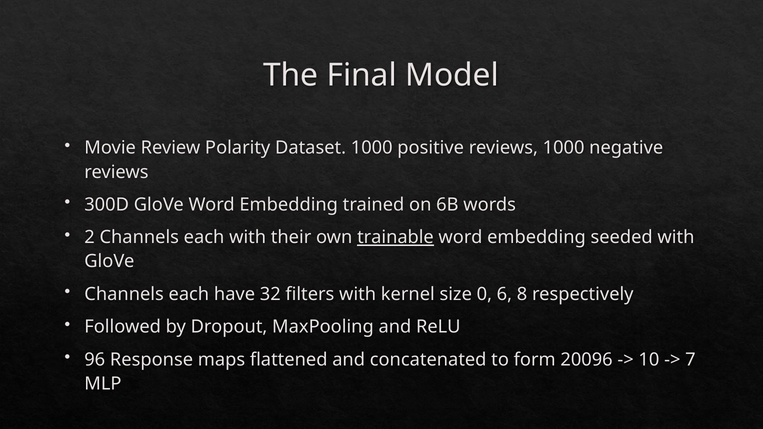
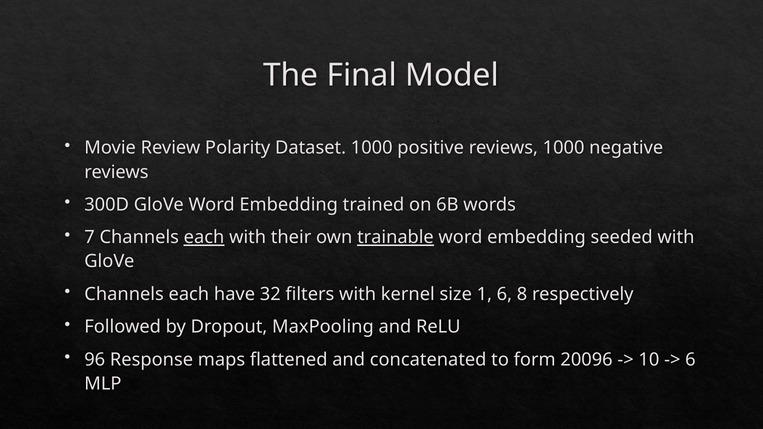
2: 2 -> 7
each at (204, 237) underline: none -> present
0: 0 -> 1
7 at (690, 360): 7 -> 6
